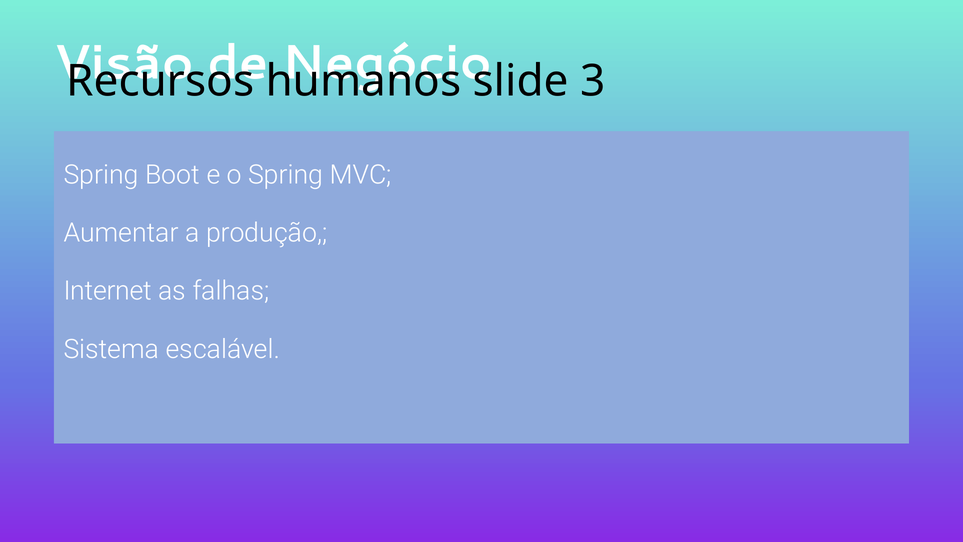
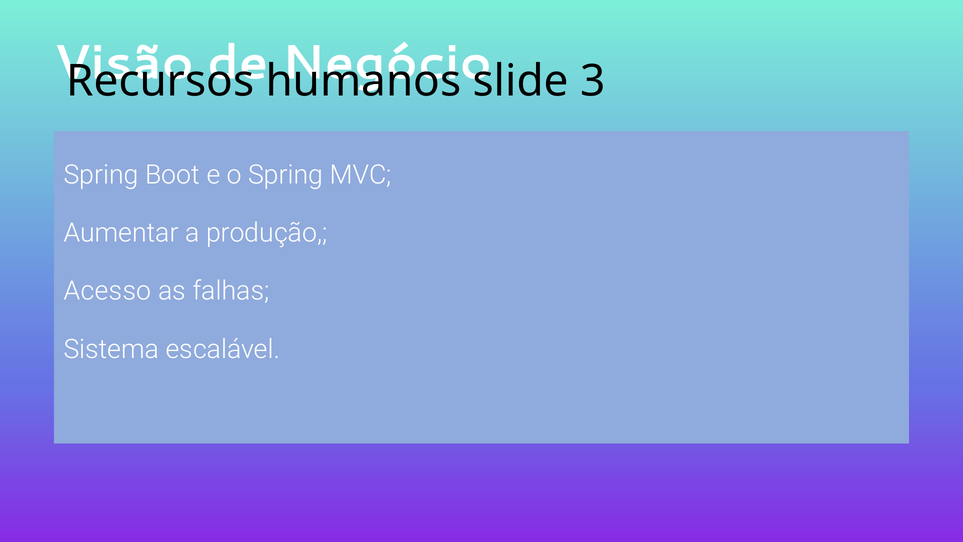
Internet at (108, 291): Internet -> Acesso
